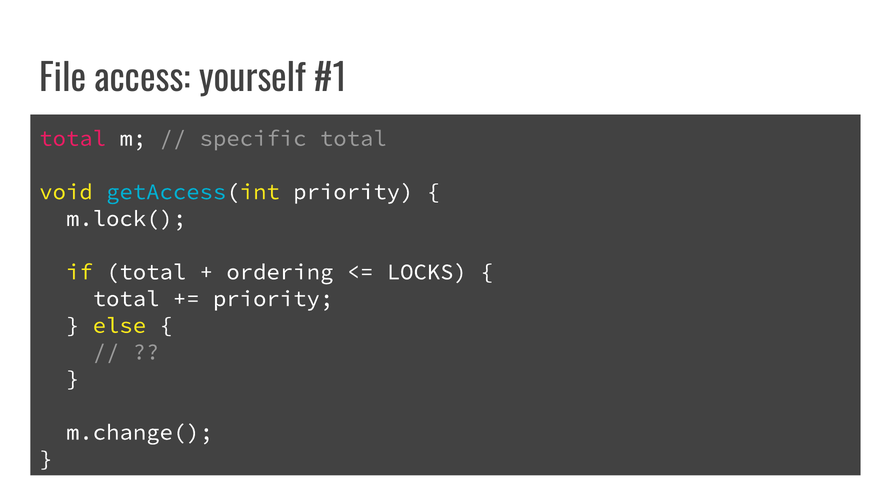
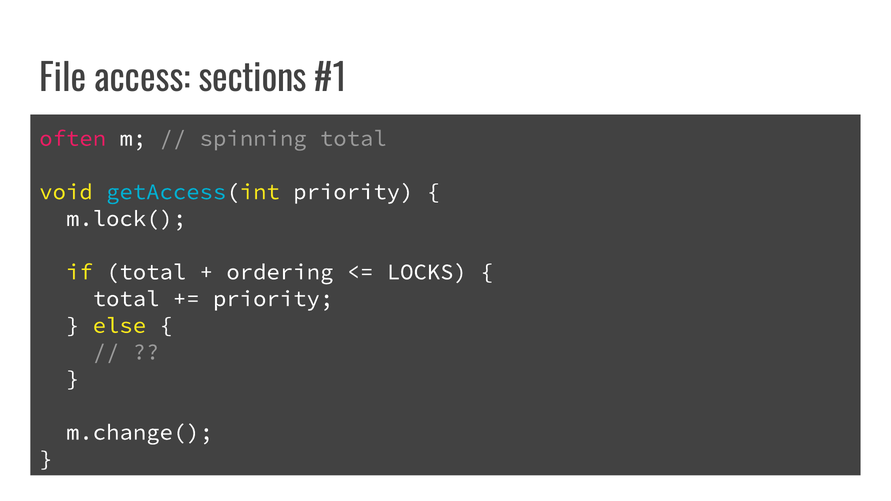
yourself: yourself -> sections
total at (73, 138): total -> often
specific: specific -> spinning
